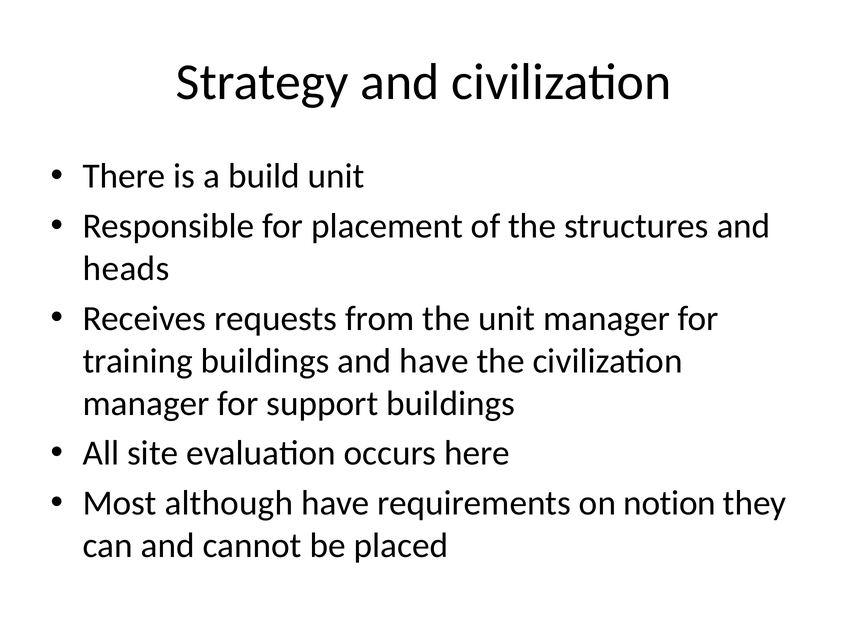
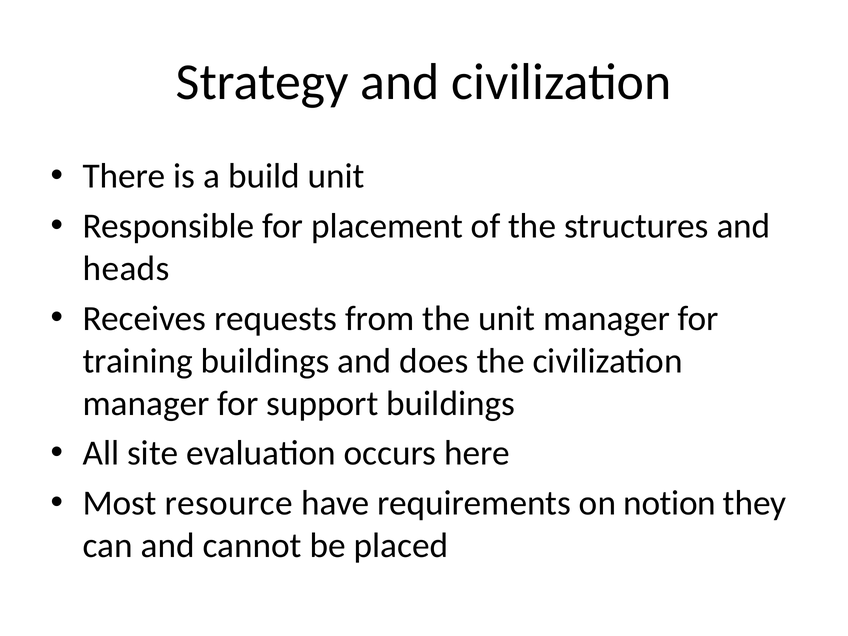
and have: have -> does
although: although -> resource
